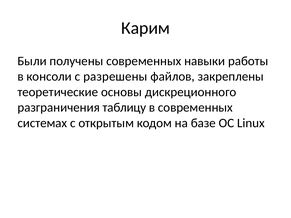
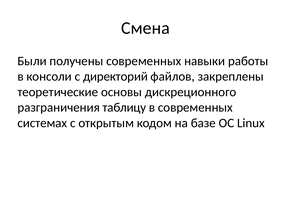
Карим: Карим -> Смена
разрешены: разрешены -> директорий
